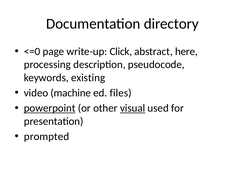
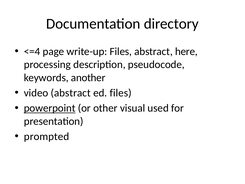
<=0: <=0 -> <=4
write-up Click: Click -> Files
existing: existing -> another
video machine: machine -> abstract
visual underline: present -> none
